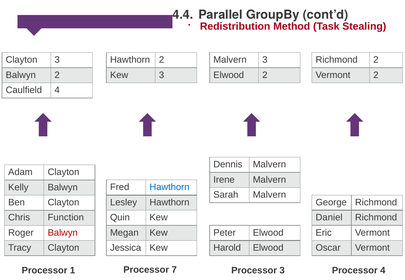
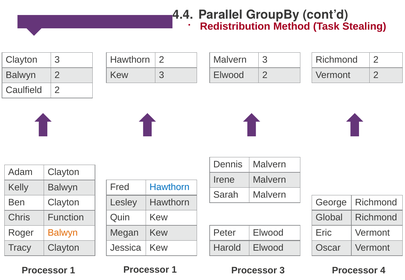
Caulfield 4: 4 -> 2
Daniel: Daniel -> Global
Balwyn at (63, 233) colour: red -> orange
7 at (174, 270): 7 -> 1
